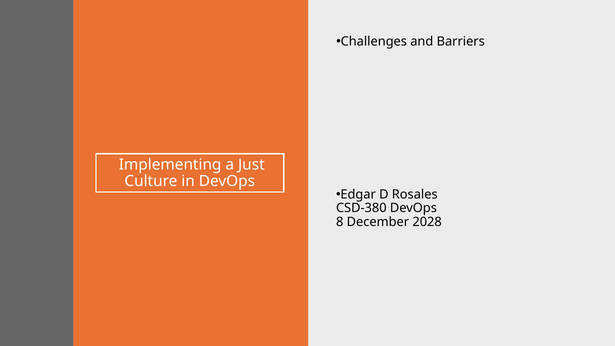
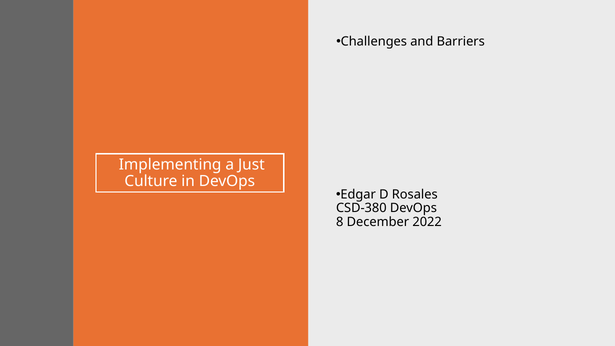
2028: 2028 -> 2022
